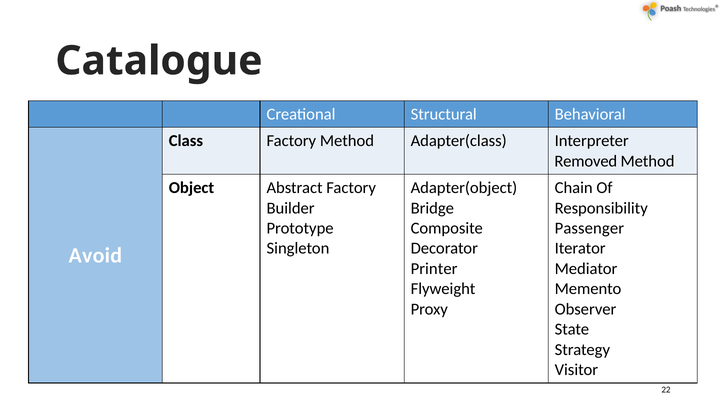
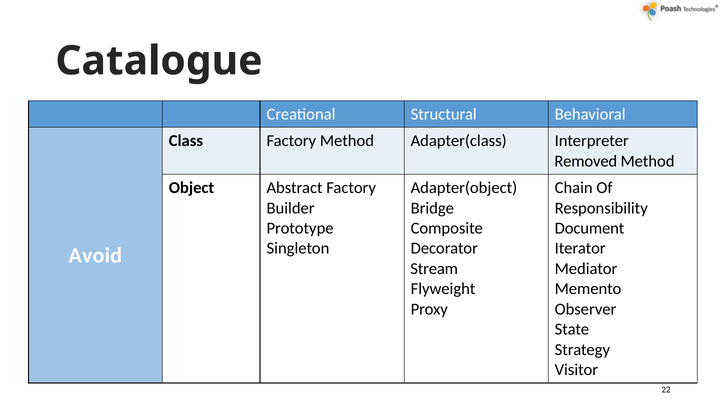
Passenger: Passenger -> Document
Printer: Printer -> Stream
